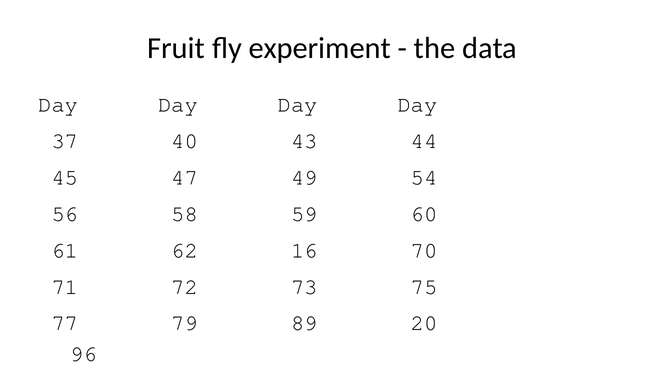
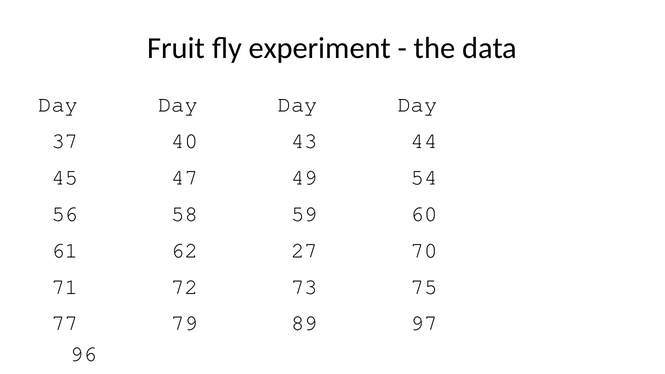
16: 16 -> 27
20: 20 -> 97
